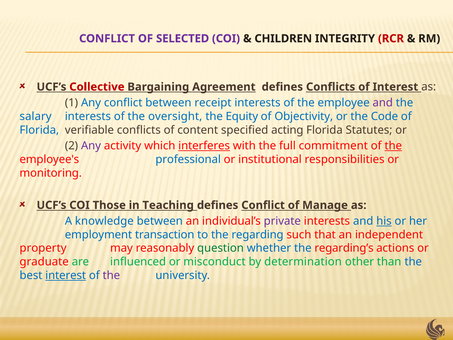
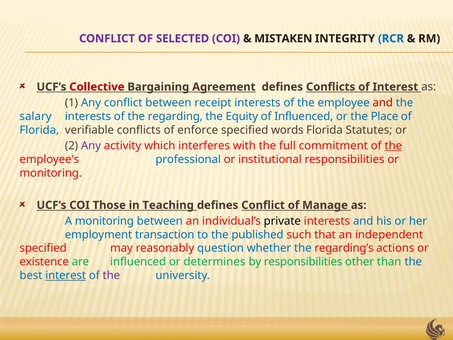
CHILDREN: CHILDREN -> MISTAKEN
RCR colour: red -> blue
and at (383, 103) colour: purple -> red
oversight: oversight -> regarding
of Objectivity: Objectivity -> Influenced
Code: Code -> Place
content: content -> enforce
acting: acting -> words
interferes underline: present -> none
A knowledge: knowledge -> monitoring
private colour: purple -> black
his underline: present -> none
regarding: regarding -> published
property at (43, 248): property -> specified
question colour: green -> blue
graduate: graduate -> existence
misconduct: misconduct -> determines
by determination: determination -> responsibilities
